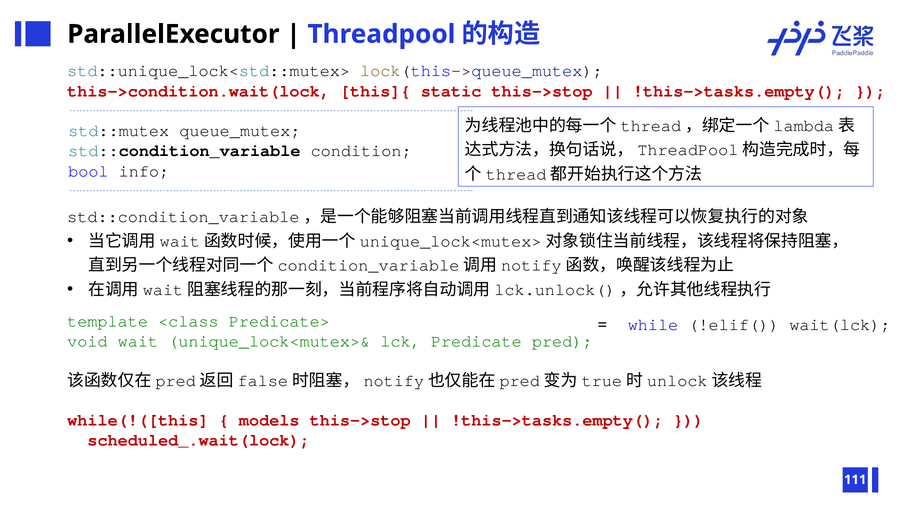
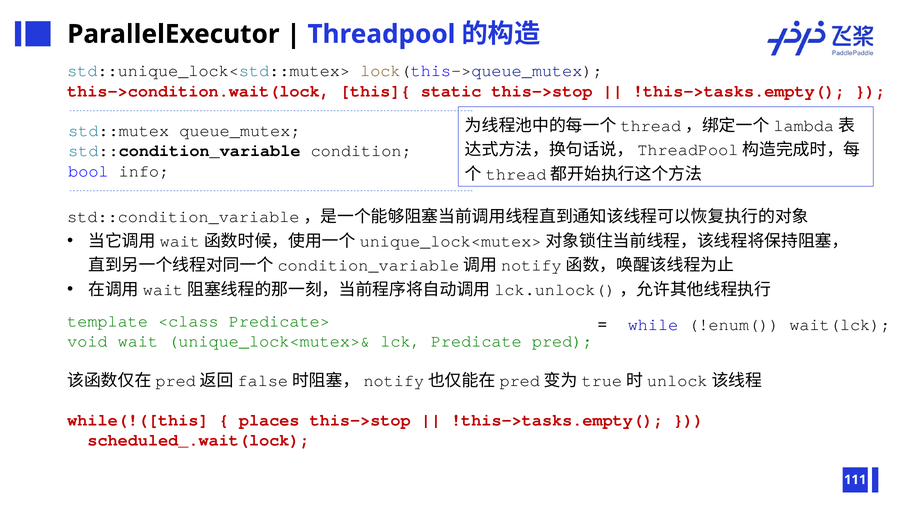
!elif(: !elif( -> !enum(
models: models -> places
